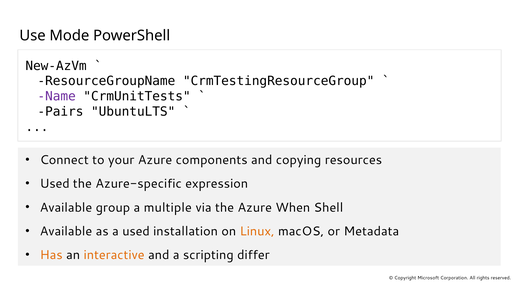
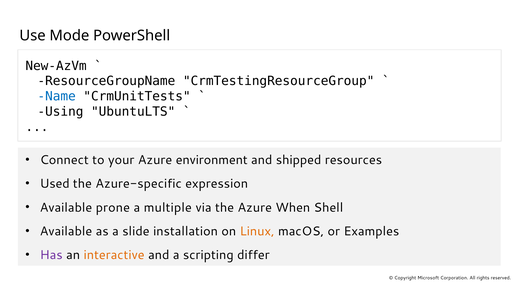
Name colour: purple -> blue
Pairs: Pairs -> Using
components: components -> environment
copying: copying -> shipped
group: group -> prone
a used: used -> slide
Metadata: Metadata -> Examples
Has colour: orange -> purple
